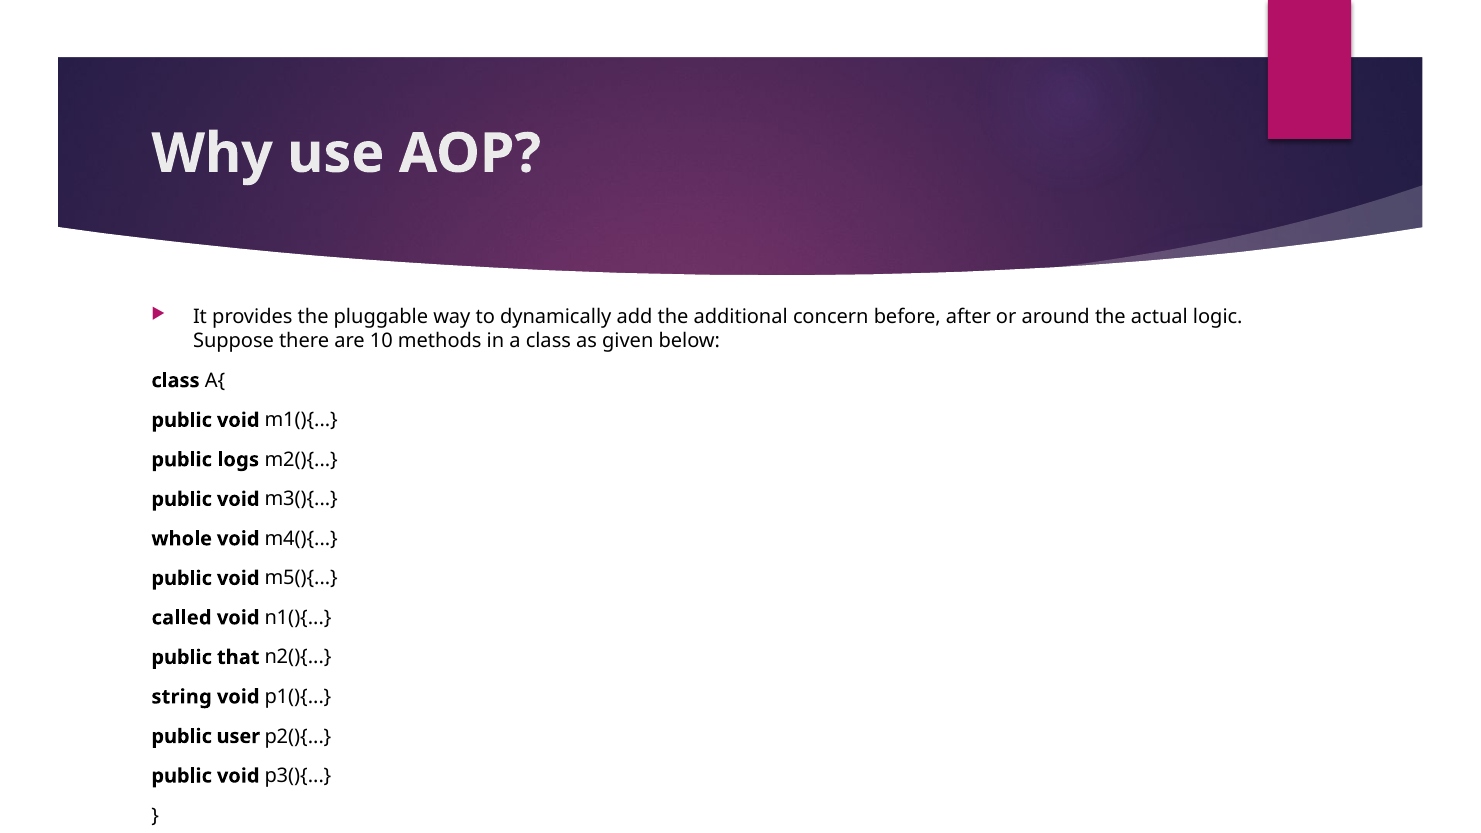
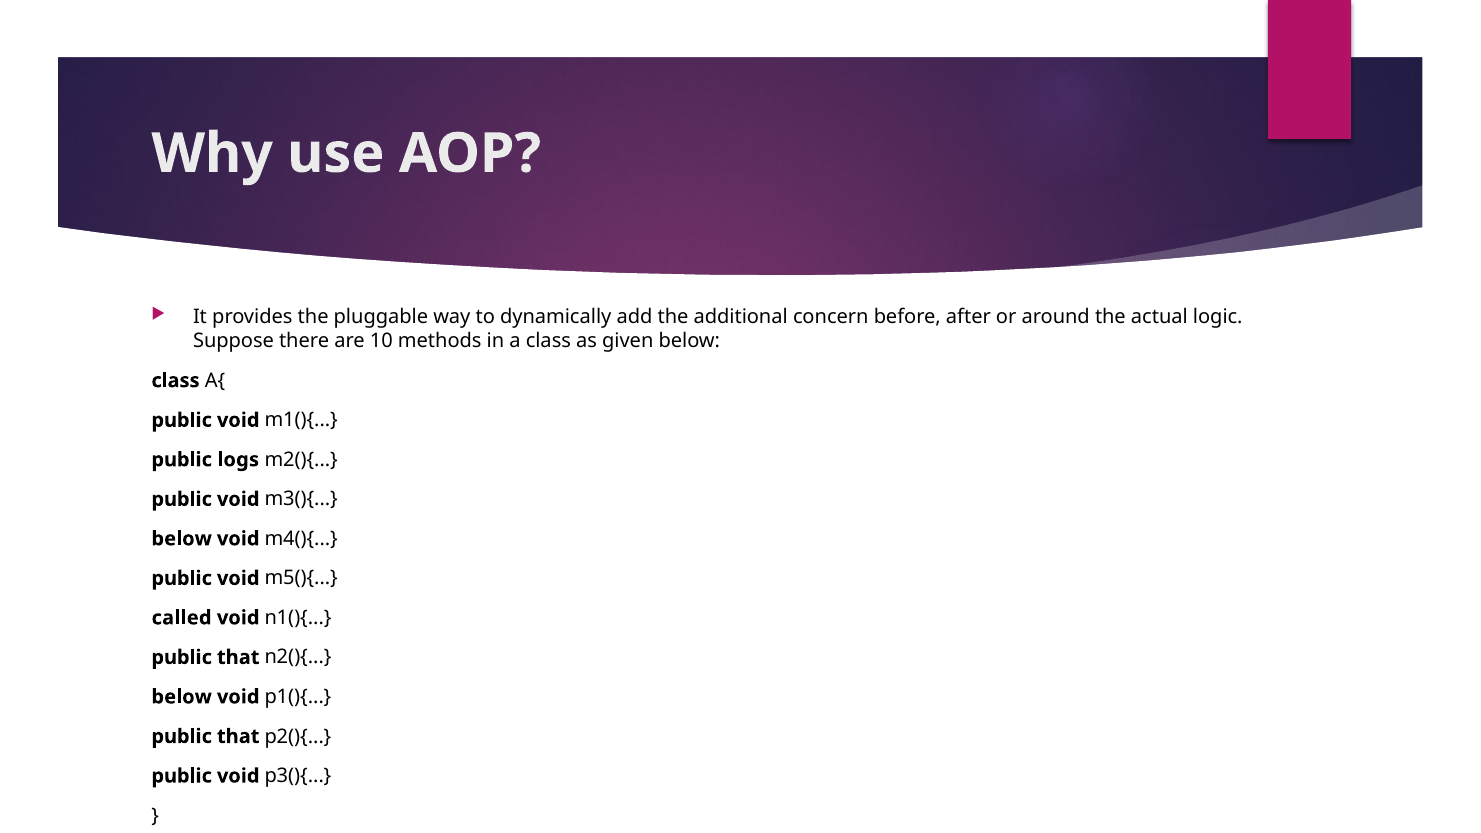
whole at (182, 539): whole -> below
string at (182, 697): string -> below
user at (238, 736): user -> that
